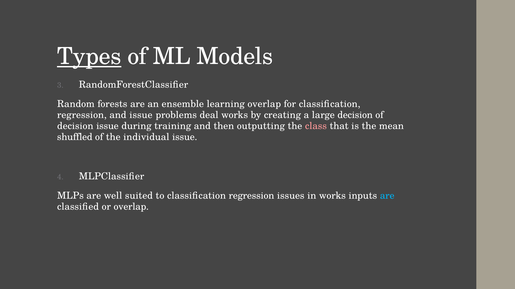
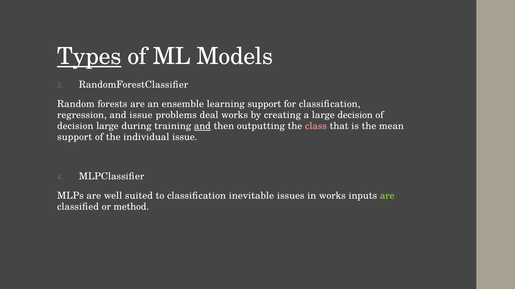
learning overlap: overlap -> support
decision issue: issue -> large
and at (202, 126) underline: none -> present
shuffled at (75, 137): shuffled -> support
to classification regression: regression -> inevitable
are at (387, 196) colour: light blue -> light green
or overlap: overlap -> method
